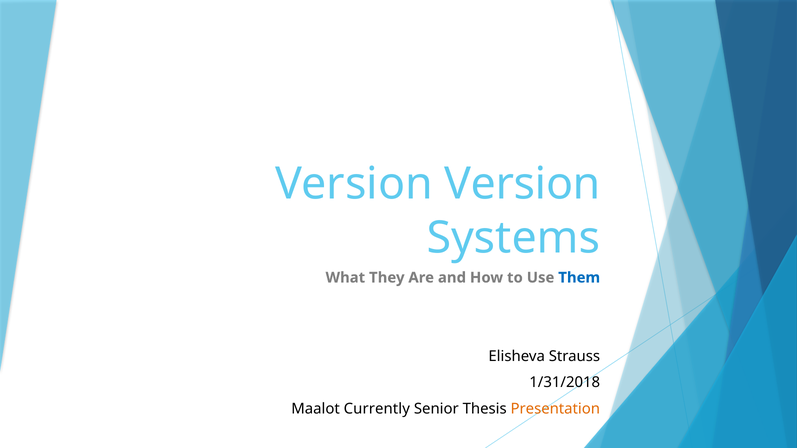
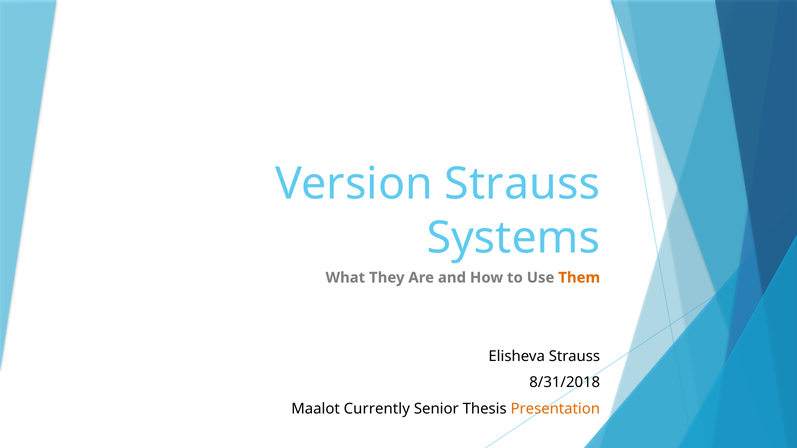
Version Version: Version -> Strauss
Them colour: blue -> orange
1/31/2018: 1/31/2018 -> 8/31/2018
